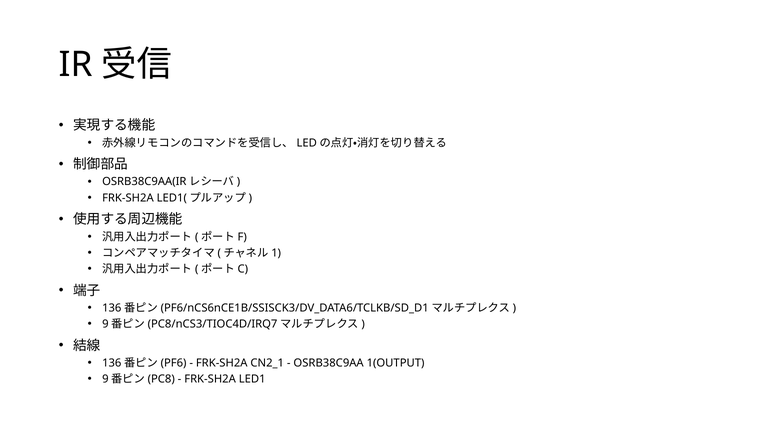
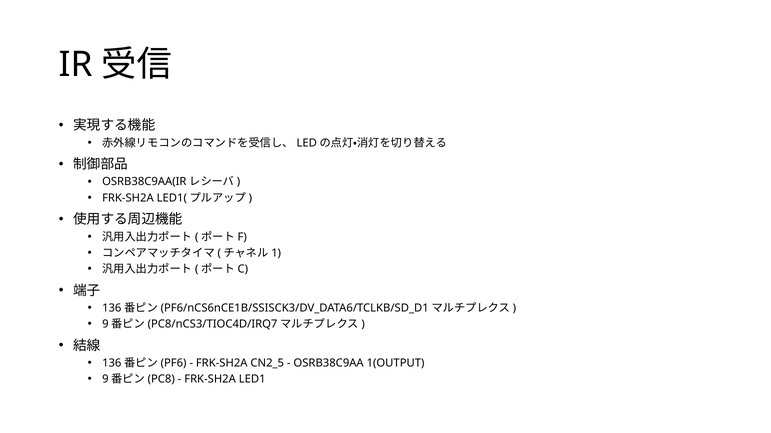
CN2_1: CN2_1 -> CN2_5
